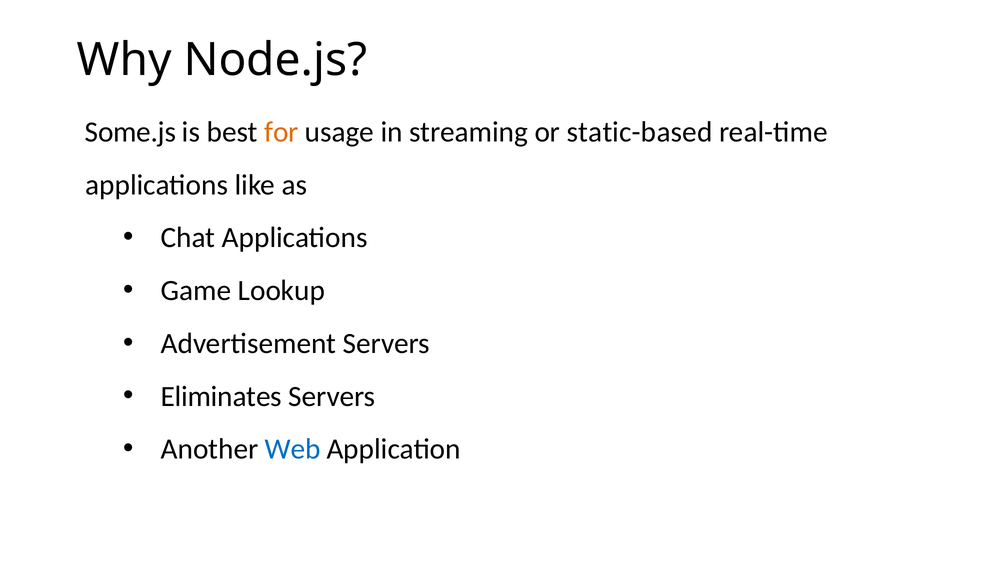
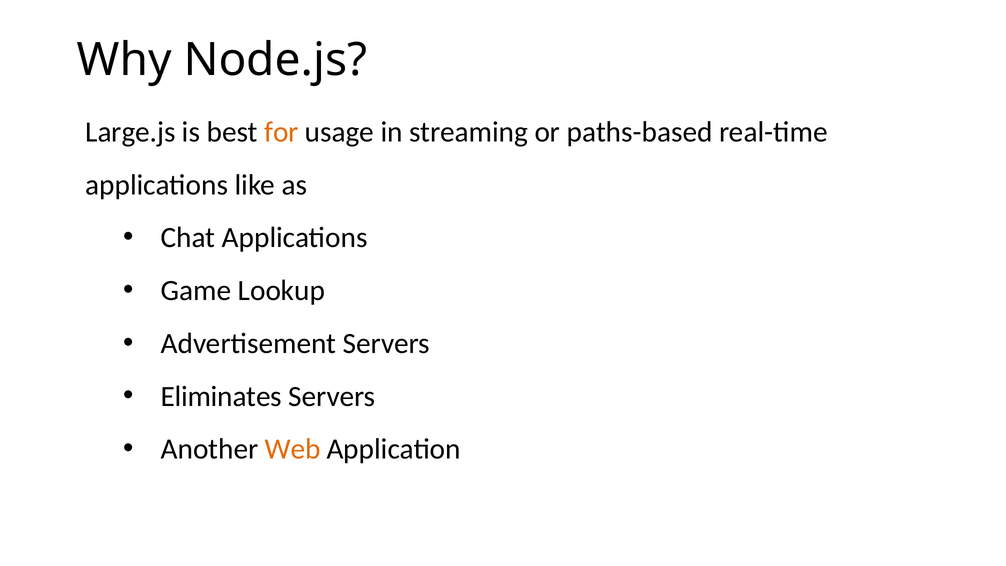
Some.js: Some.js -> Large.js
static-based: static-based -> paths-based
Web colour: blue -> orange
